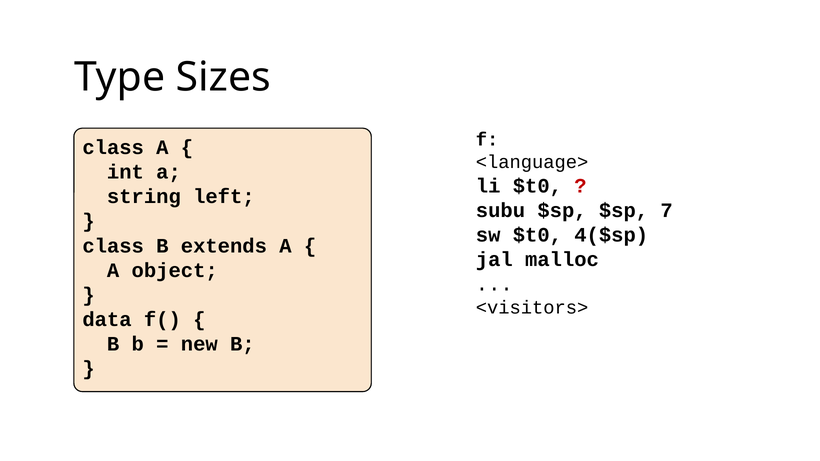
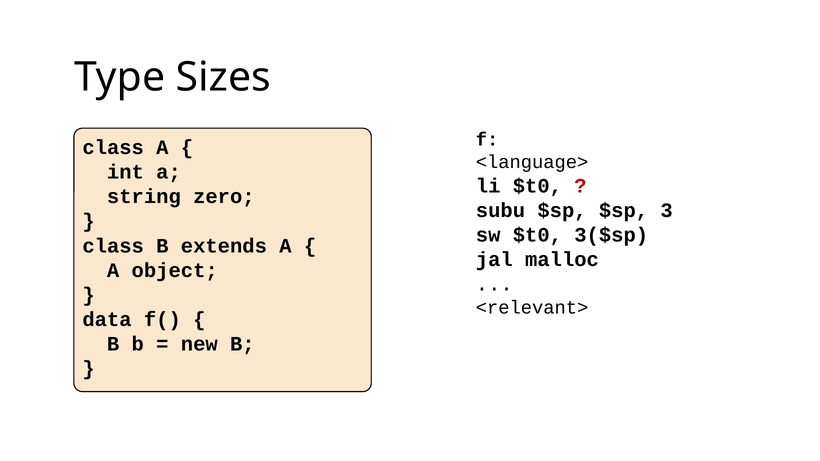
left: left -> zero
7: 7 -> 3
4($sp: 4($sp -> 3($sp
<visitors>: <visitors> -> <relevant>
